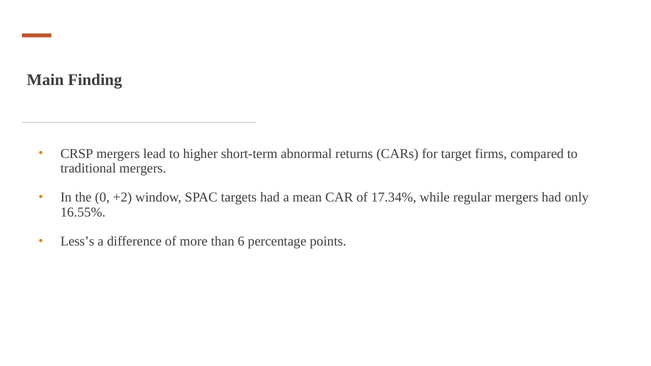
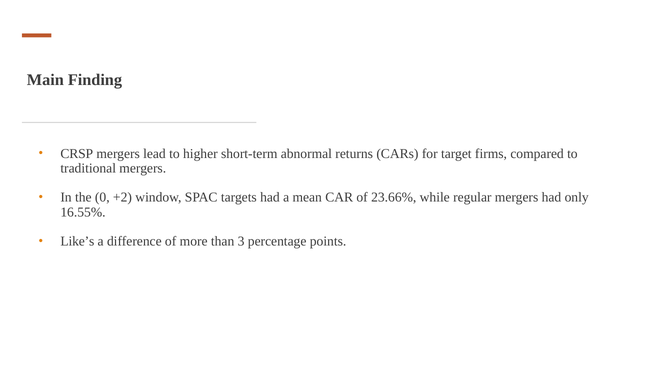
17.34%: 17.34% -> 23.66%
Less’s: Less’s -> Like’s
6: 6 -> 3
